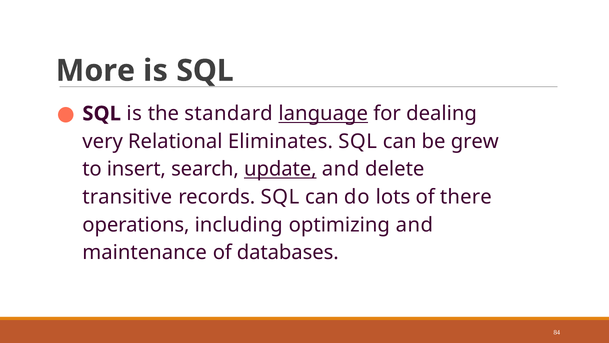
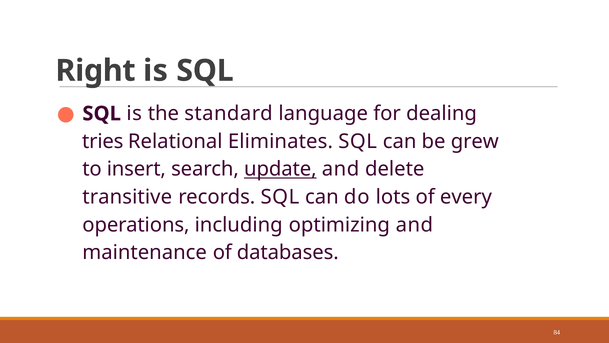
More: More -> Right
language underline: present -> none
very: very -> tries
there: there -> every
